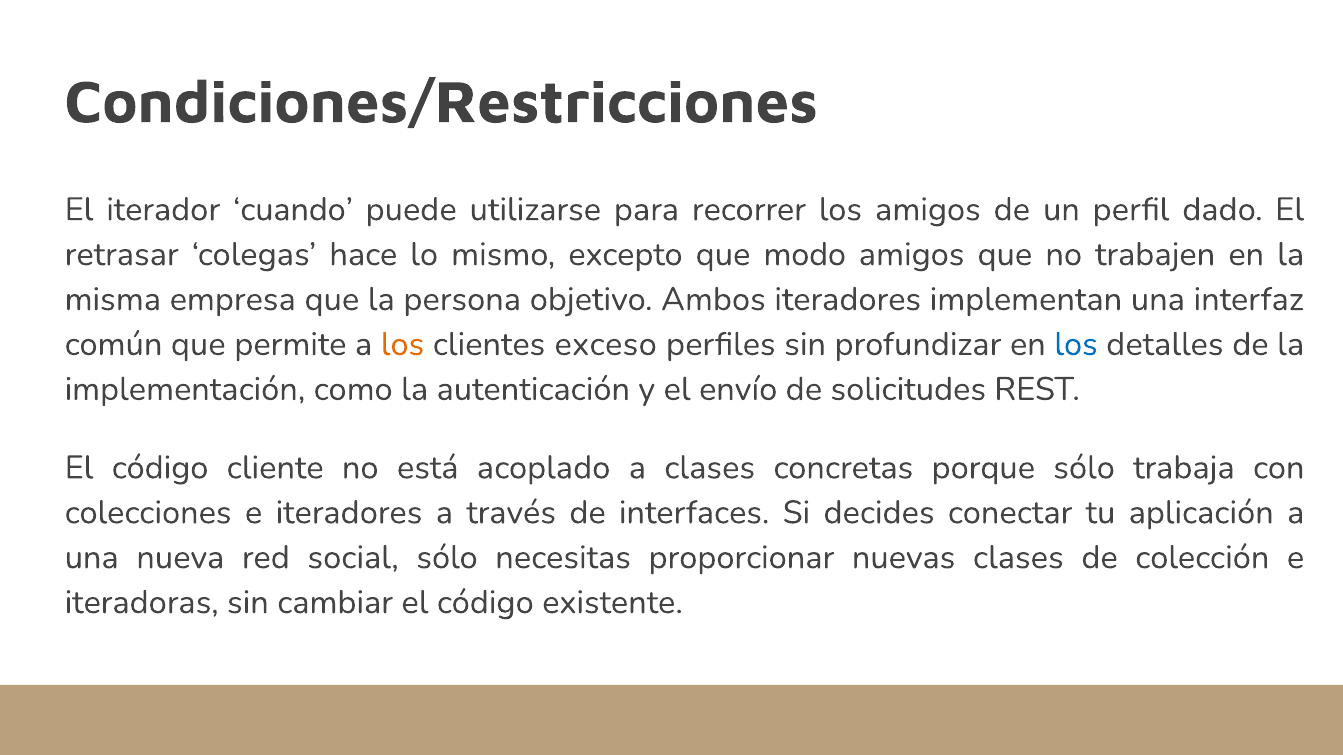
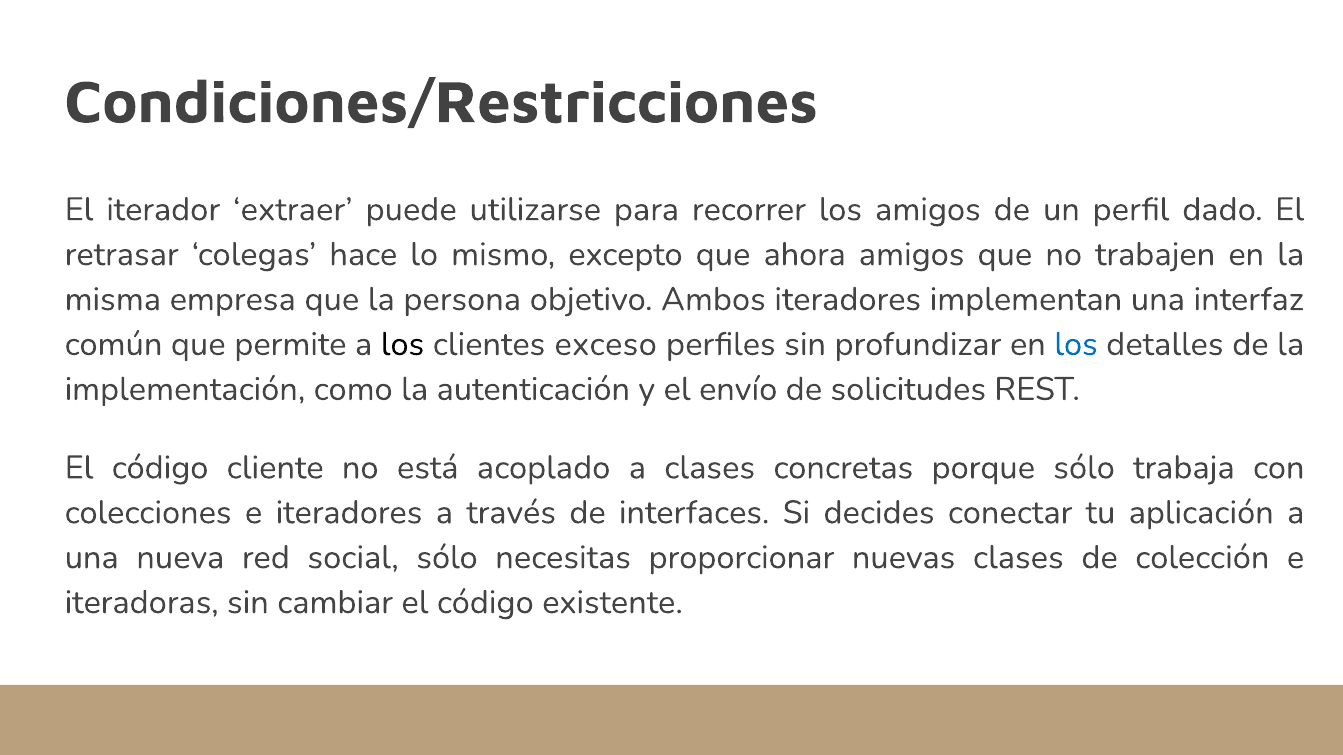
cuando: cuando -> extraer
modo: modo -> ahora
los at (403, 344) colour: orange -> black
